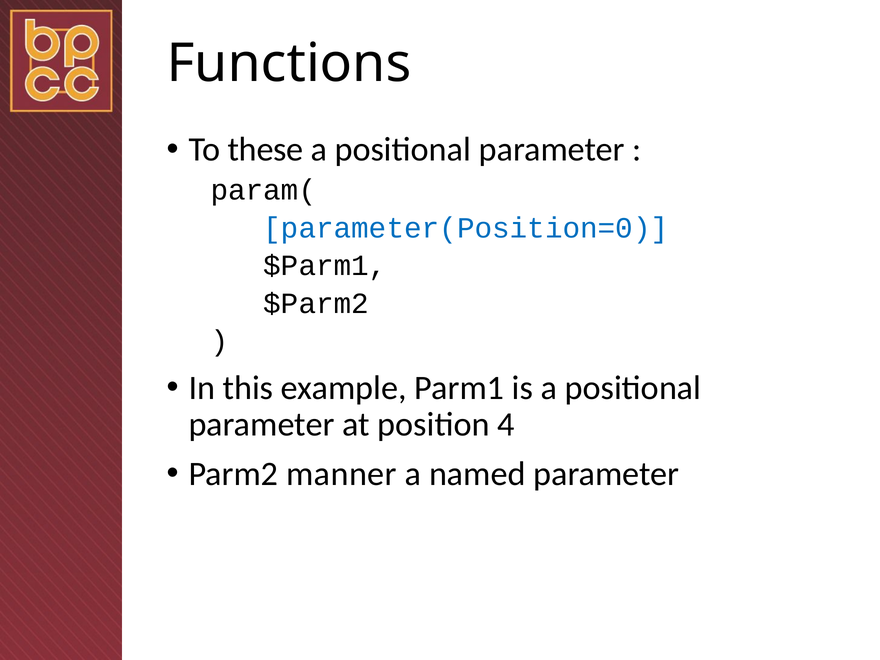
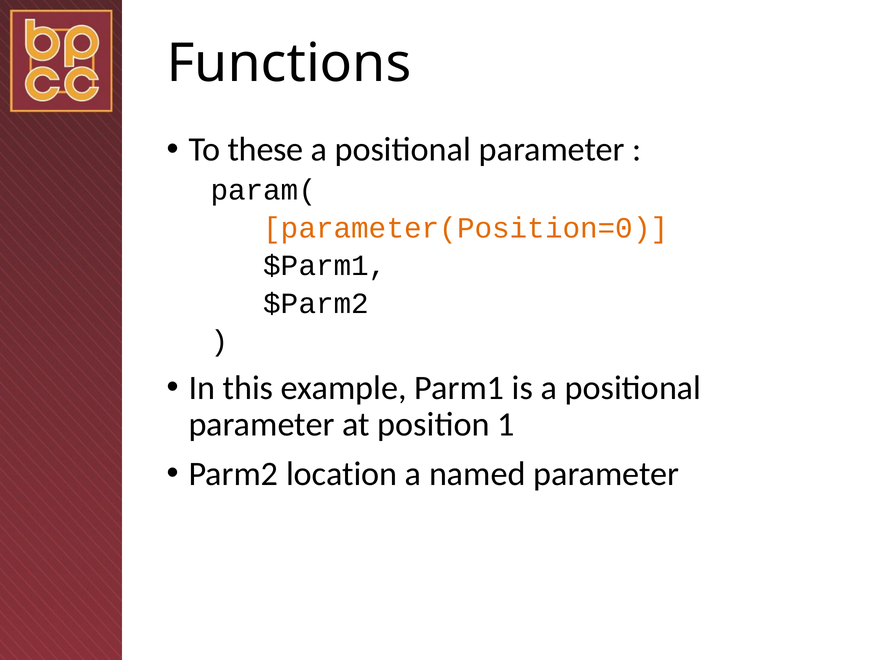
parameter(Position=0 colour: blue -> orange
4: 4 -> 1
manner: manner -> location
